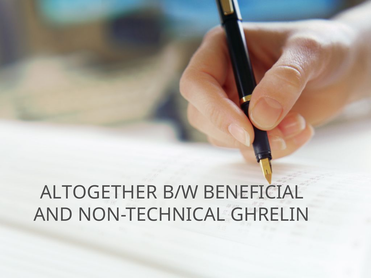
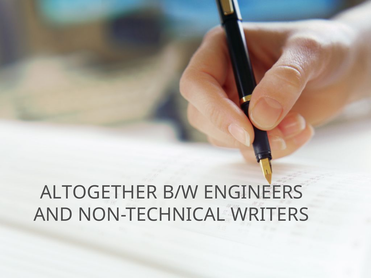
BENEFICIAL: BENEFICIAL -> ENGINEERS
GHRELIN: GHRELIN -> WRITERS
